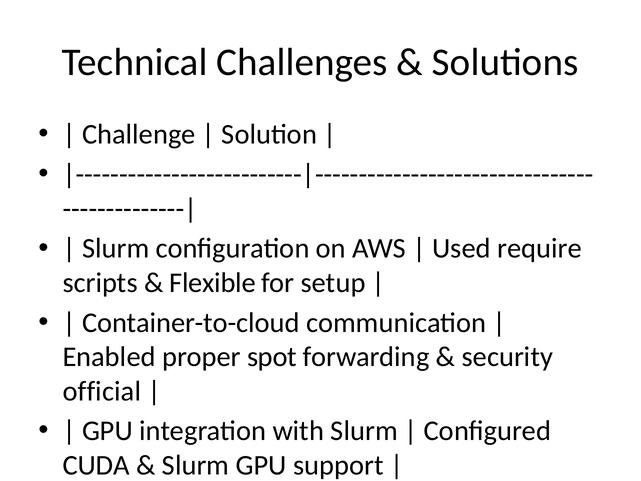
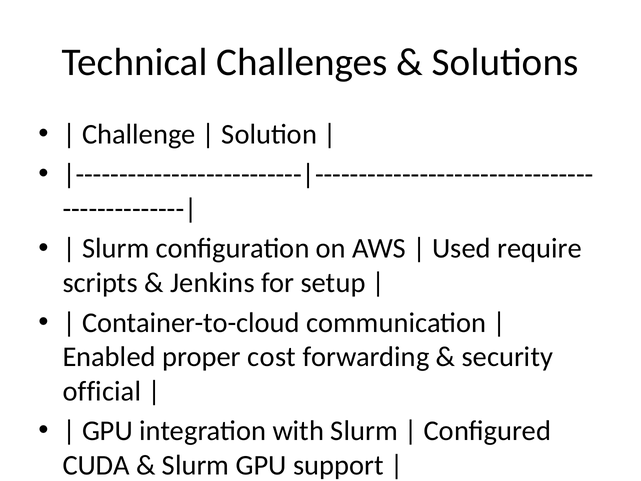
Flexible: Flexible -> Jenkins
spot: spot -> cost
